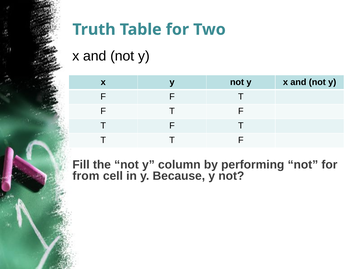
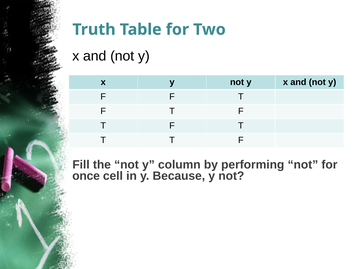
from: from -> once
